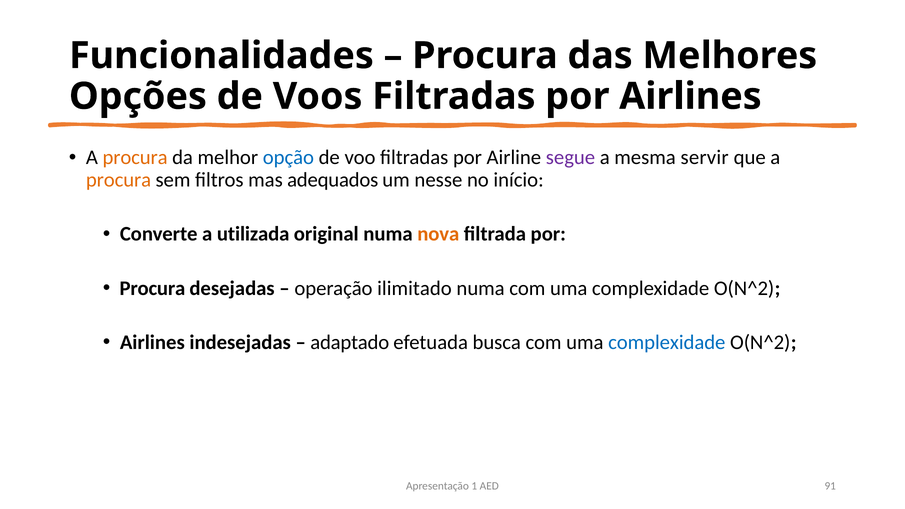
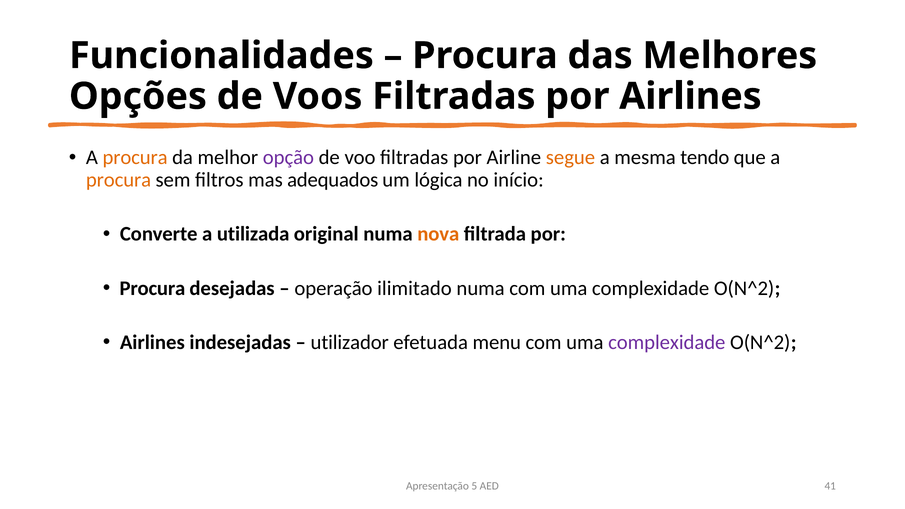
opção colour: blue -> purple
segue colour: purple -> orange
servir: servir -> tendo
nesse: nesse -> lógica
adaptado: adaptado -> utilizador
busca: busca -> menu
complexidade at (667, 342) colour: blue -> purple
1: 1 -> 5
91: 91 -> 41
